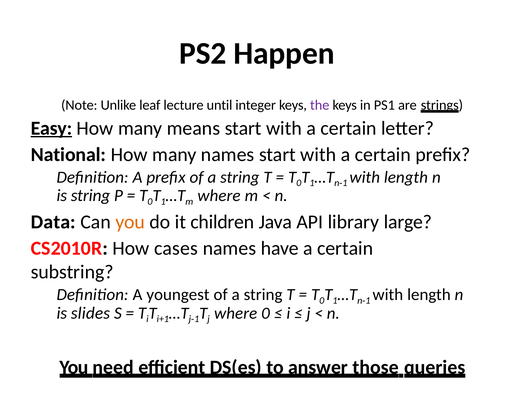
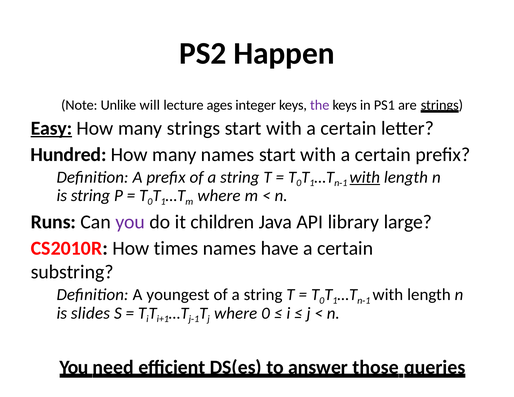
leaf: leaf -> will
until: until -> ages
many means: means -> strings
National: National -> Hundred
with at (365, 177) underline: none -> present
Data: Data -> Runs
you at (130, 222) colour: orange -> purple
cases: cases -> times
